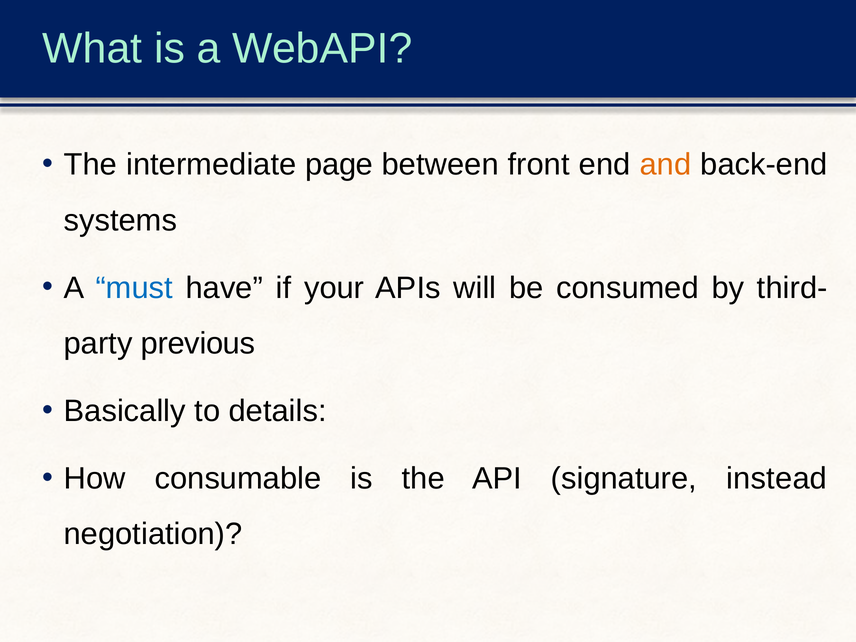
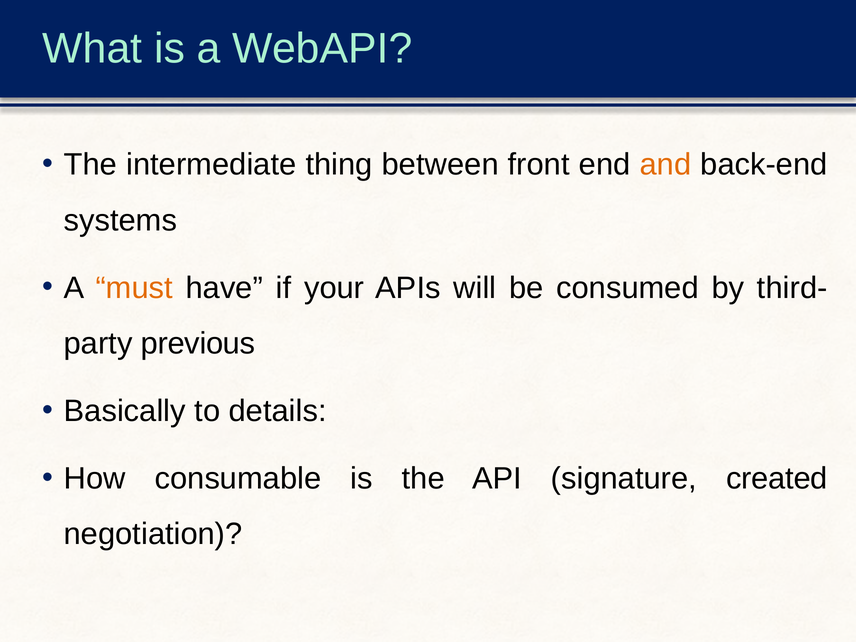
page: page -> thing
must colour: blue -> orange
instead: instead -> created
